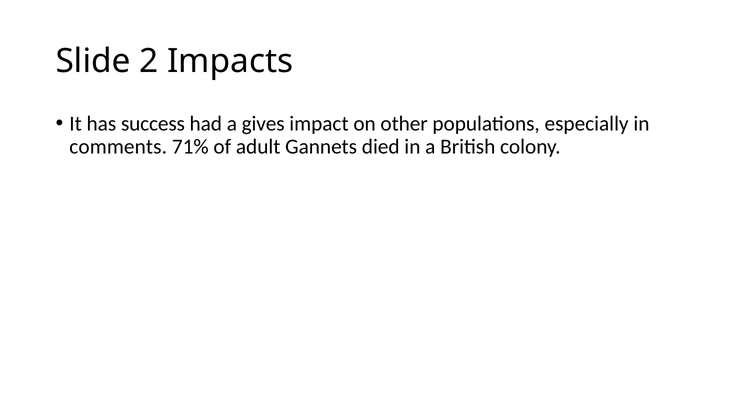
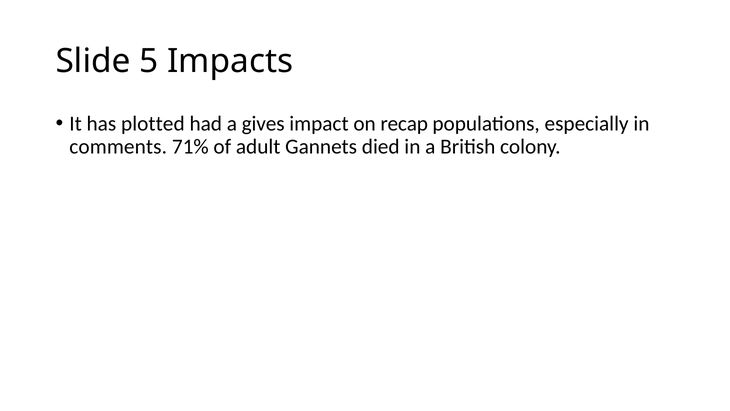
2: 2 -> 5
success: success -> plotted
other: other -> recap
